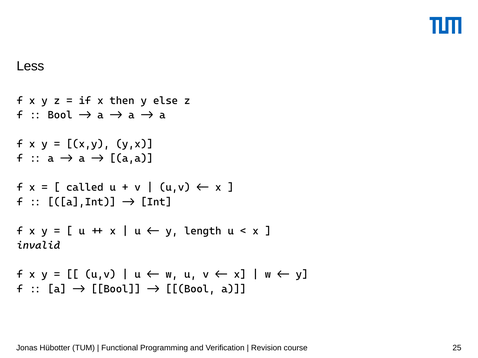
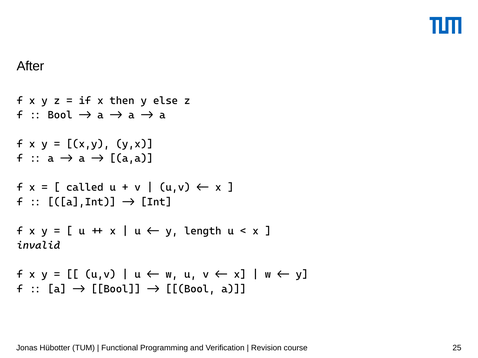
Less: Less -> After
